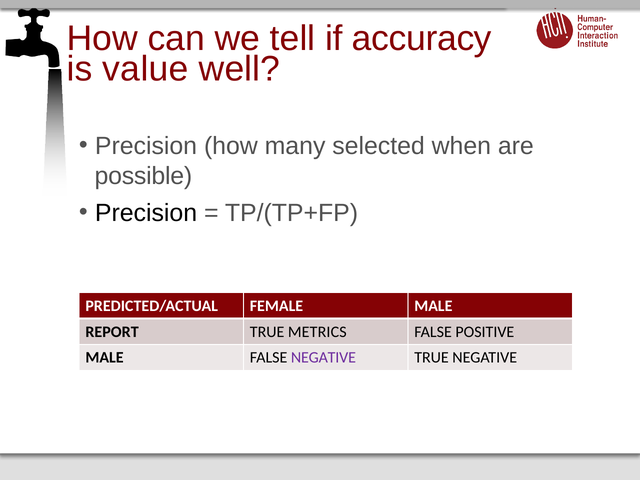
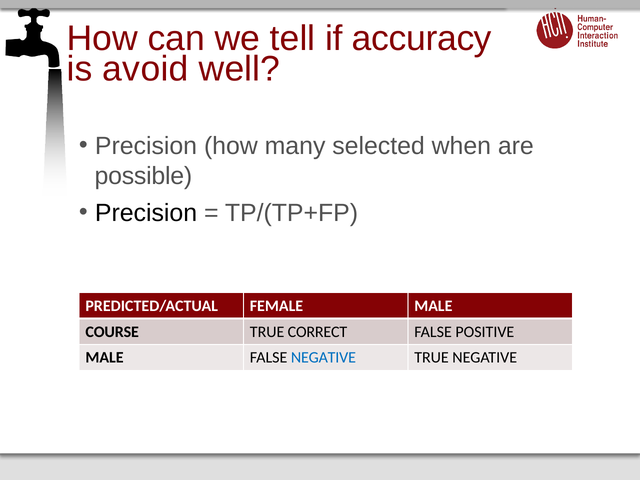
value: value -> avoid
REPORT: REPORT -> COURSE
METRICS: METRICS -> CORRECT
NEGATIVE at (323, 358) colour: purple -> blue
